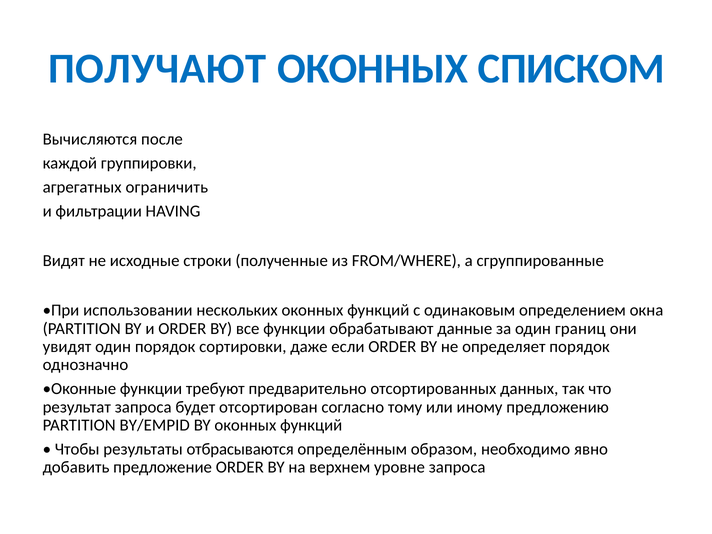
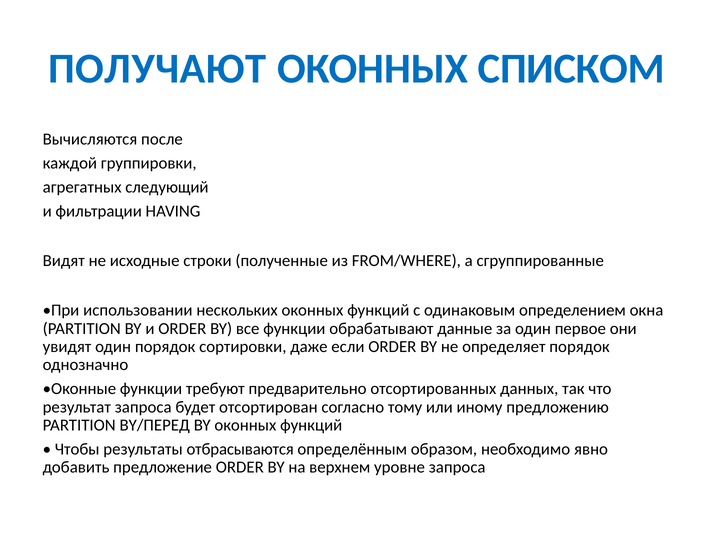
ограничить: ограничить -> следующий
границ: границ -> первое
BY/EMPID: BY/EMPID -> BY/ПЕРЕД
